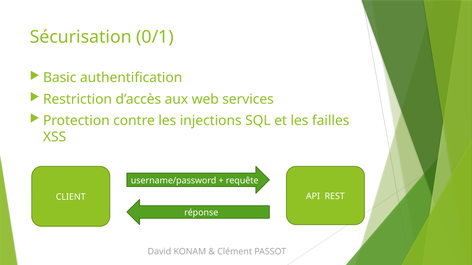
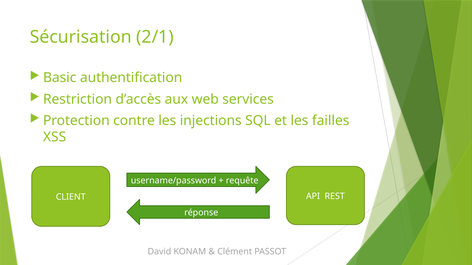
0/1: 0/1 -> 2/1
